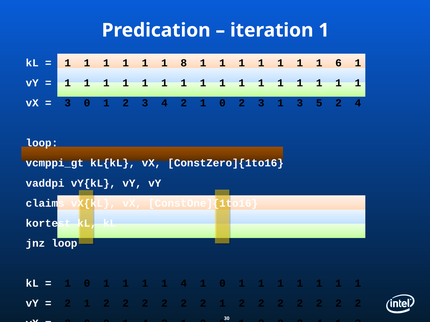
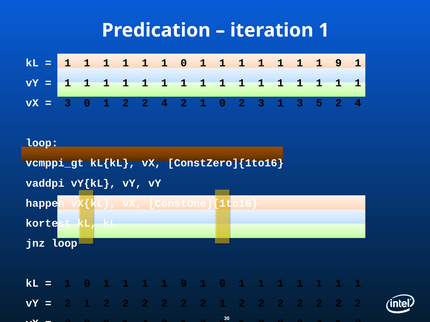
1 1 8: 8 -> 0
6 at (339, 63): 6 -> 9
0 1 2 3: 3 -> 2
claims: claims -> happen
4 at (184, 284): 4 -> 9
